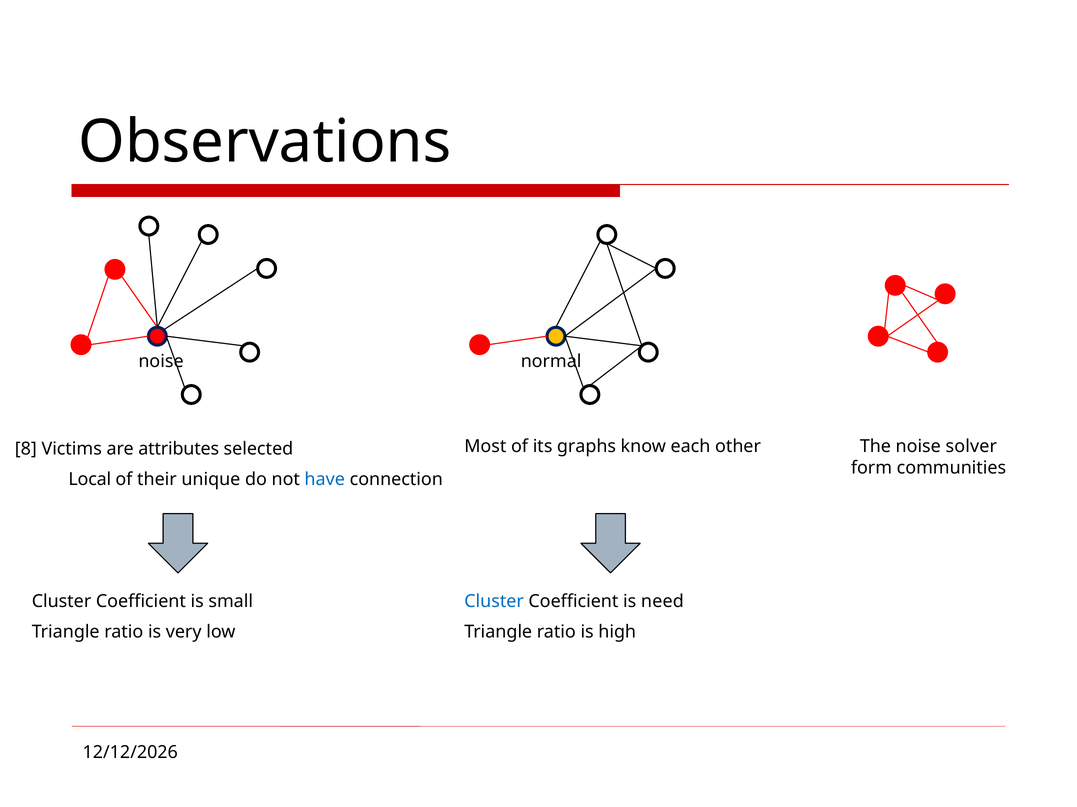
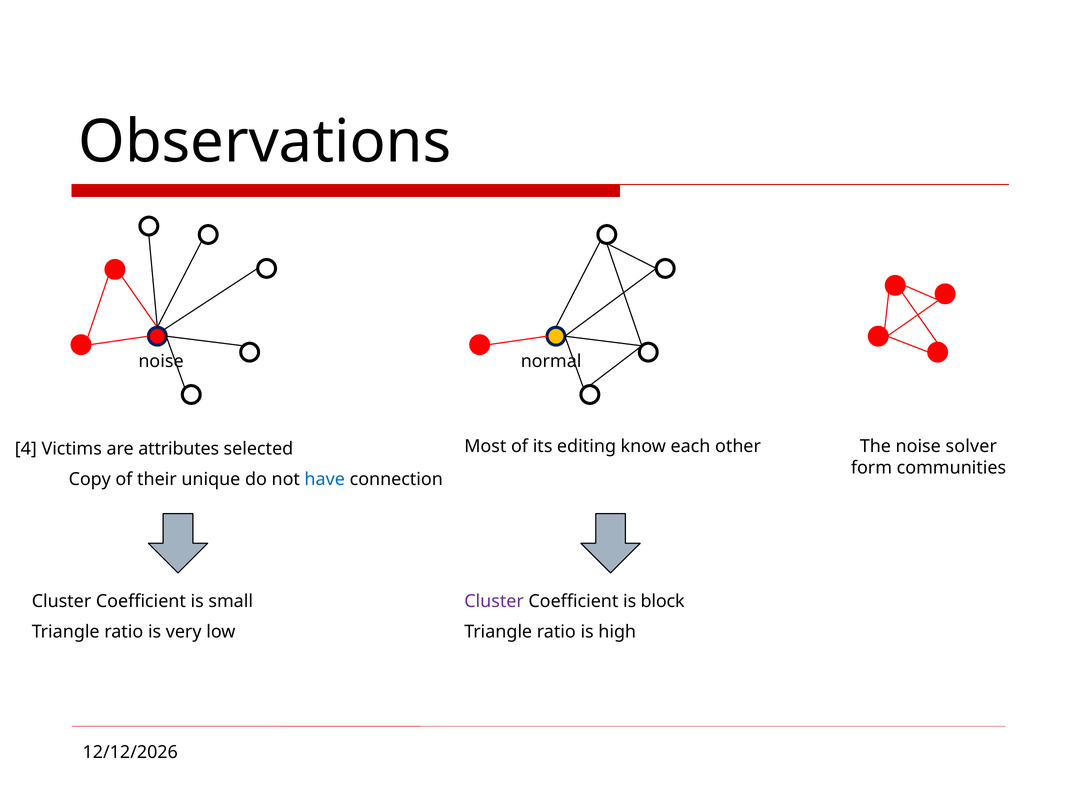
graphs: graphs -> editing
8: 8 -> 4
Local: Local -> Copy
Cluster at (494, 602) colour: blue -> purple
need: need -> block
